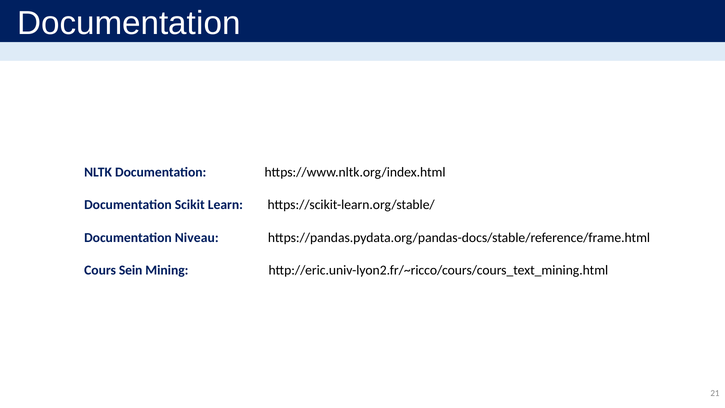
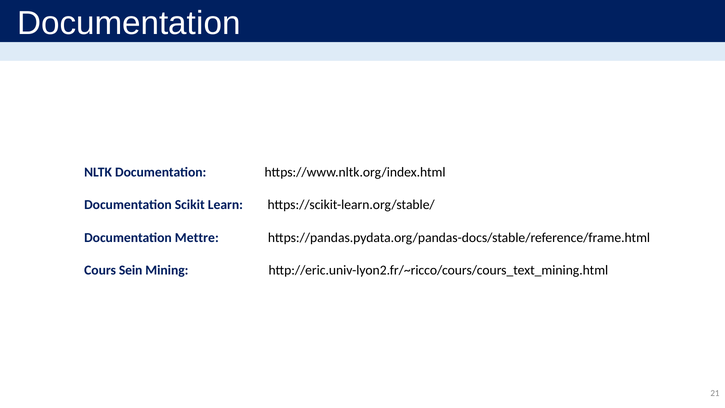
Niveau: Niveau -> Mettre
